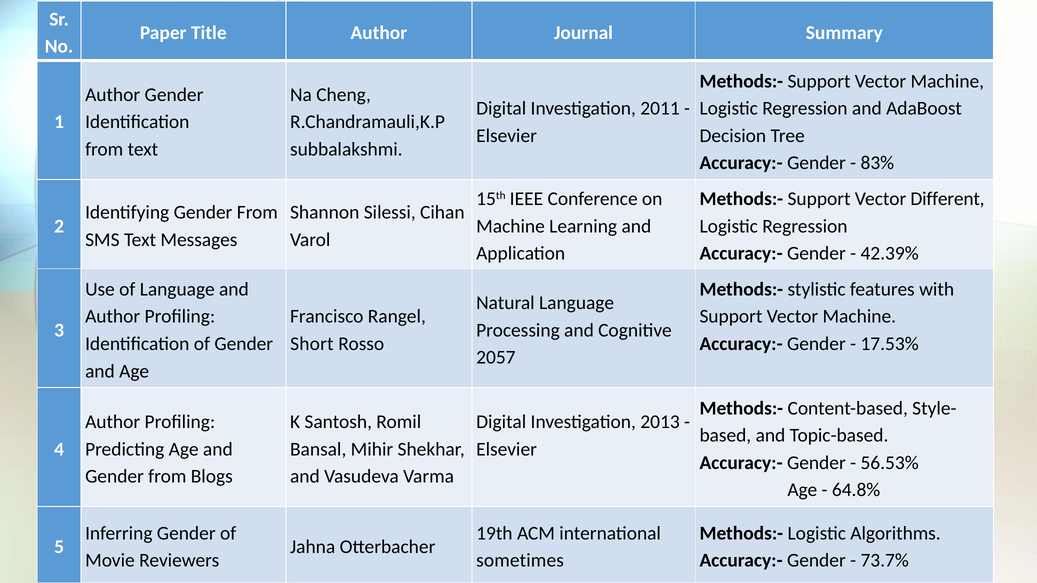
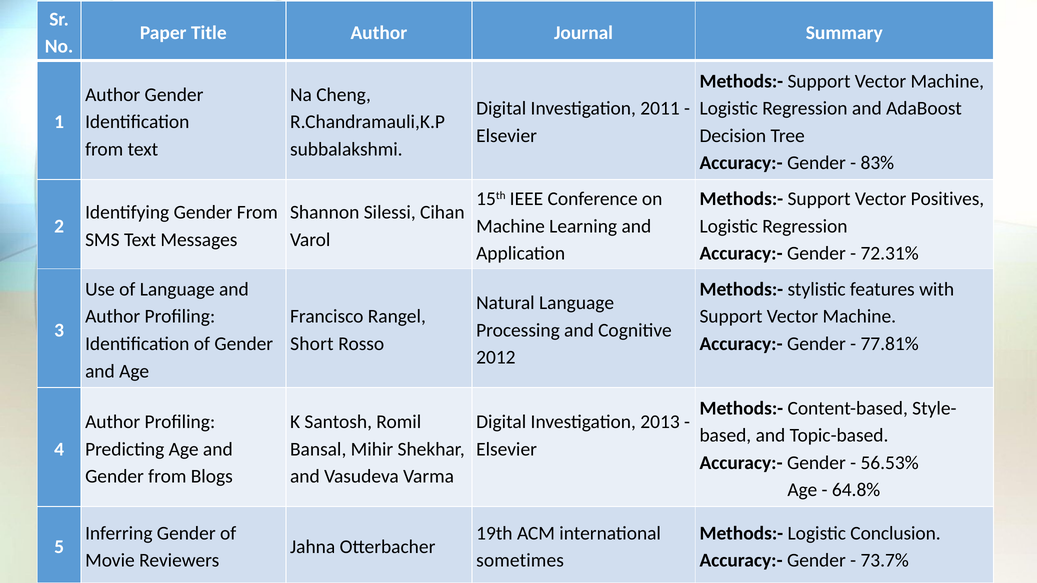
Different: Different -> Positives
42.39%: 42.39% -> 72.31%
17.53%: 17.53% -> 77.81%
2057: 2057 -> 2012
Algorithms: Algorithms -> Conclusion
